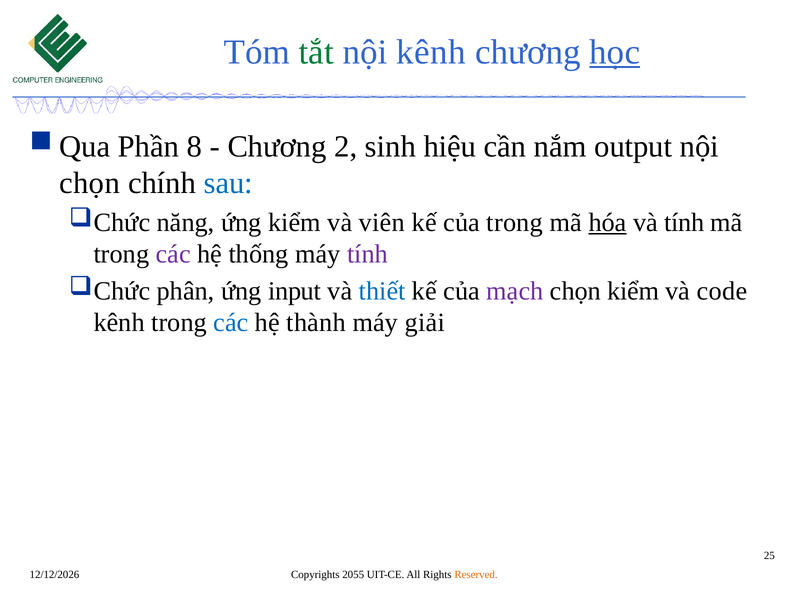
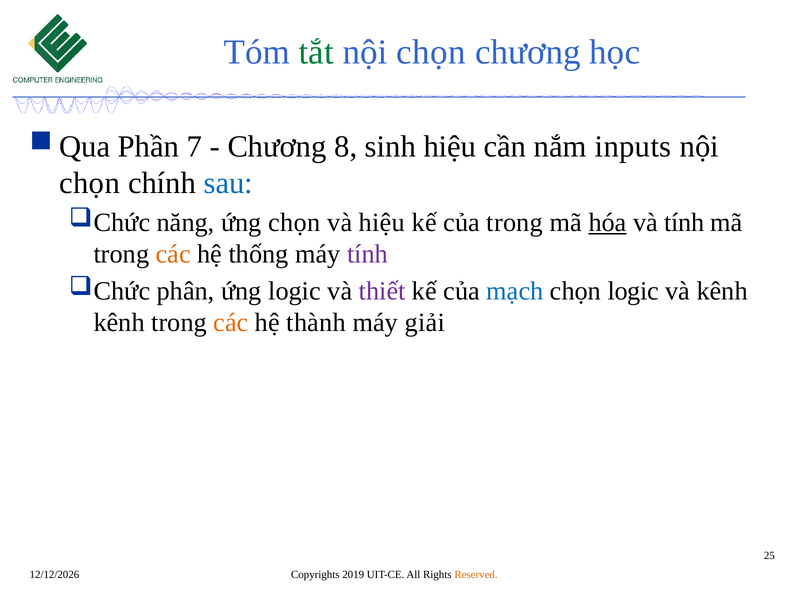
kênh at (431, 52): kênh -> chọn
học underline: present -> none
8: 8 -> 7
2: 2 -> 8
output: output -> inputs
ứng kiểm: kiểm -> chọn
và viên: viên -> hiệu
các at (173, 254) colour: purple -> orange
ứng input: input -> logic
thiết colour: blue -> purple
mạch colour: purple -> blue
chọn kiểm: kiểm -> logic
và code: code -> kênh
các at (231, 322) colour: blue -> orange
2055: 2055 -> 2019
